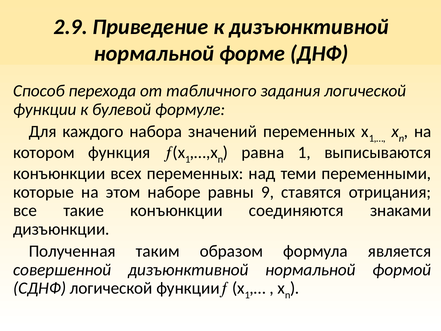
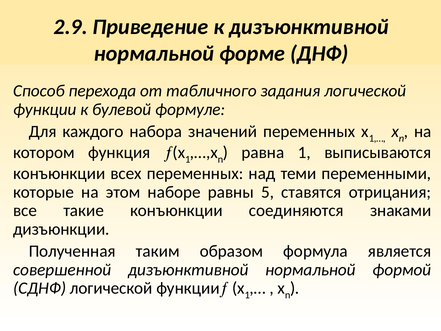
9: 9 -> 5
